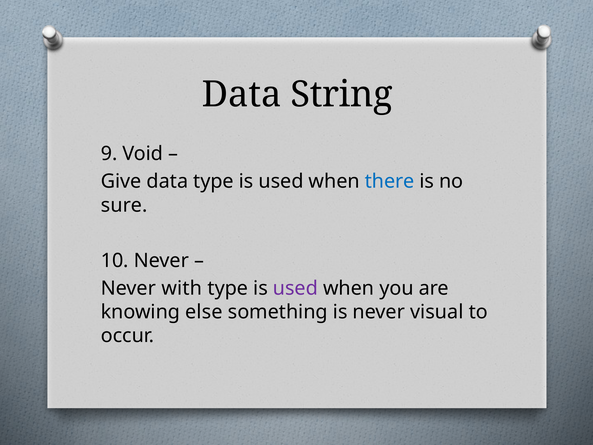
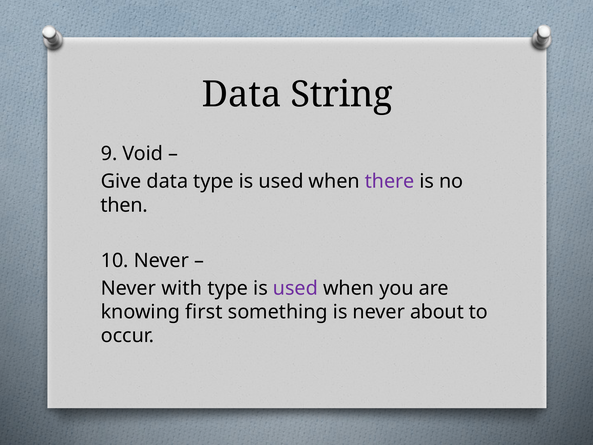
there colour: blue -> purple
sure: sure -> then
else: else -> first
visual: visual -> about
